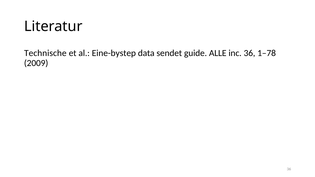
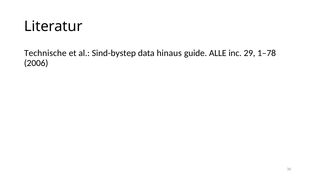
Eine-bystep: Eine-bystep -> Sind-bystep
sendet: sendet -> hinaus
inc 36: 36 -> 29
2009: 2009 -> 2006
